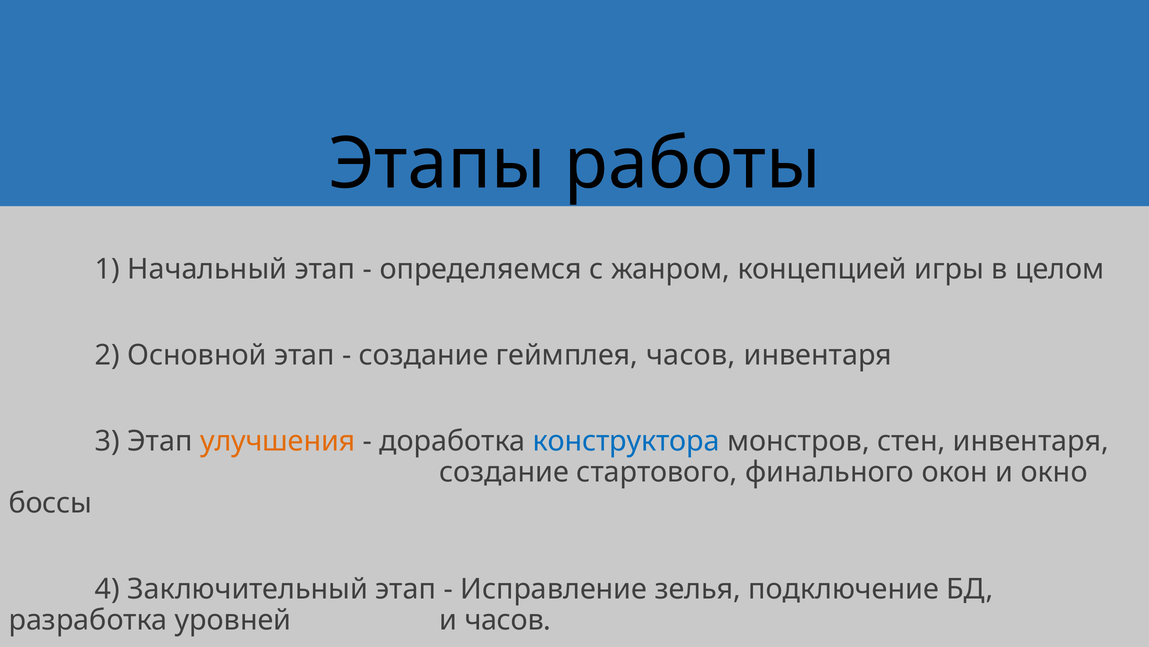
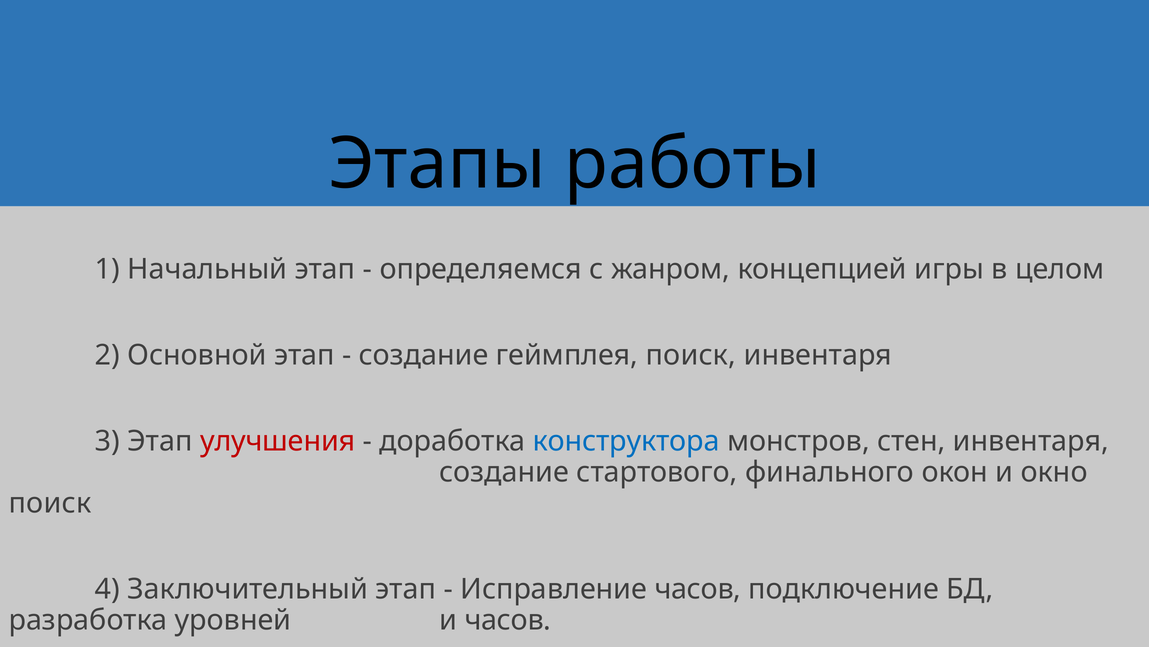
геймплея часов: часов -> поиск
улучшения colour: orange -> red
боссы at (50, 503): боссы -> поиск
Исправление зелья: зелья -> часов
